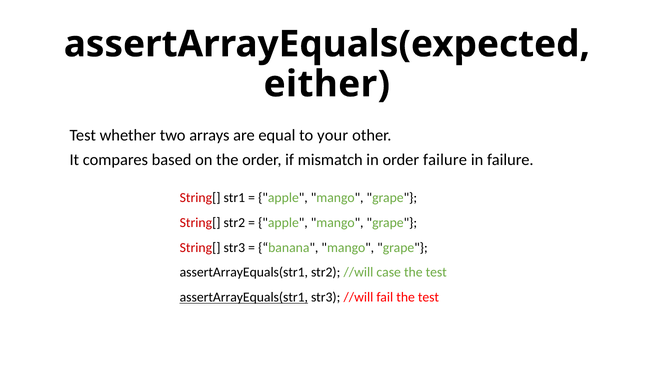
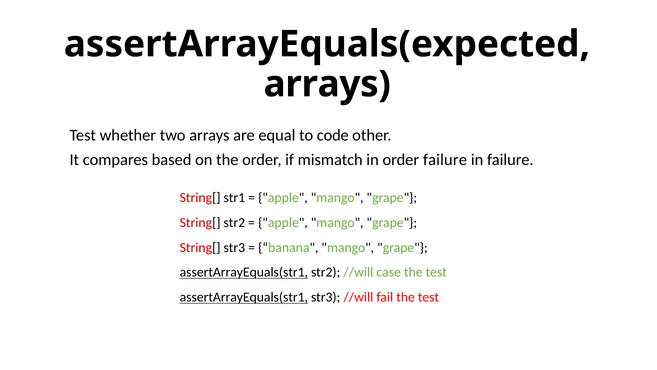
either at (327, 84): either -> arrays
your: your -> code
assertArrayEquals(str1 at (244, 272) underline: none -> present
